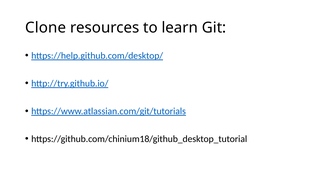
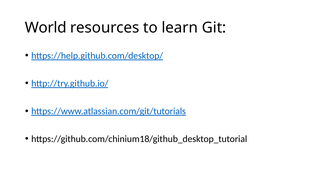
Clone: Clone -> World
